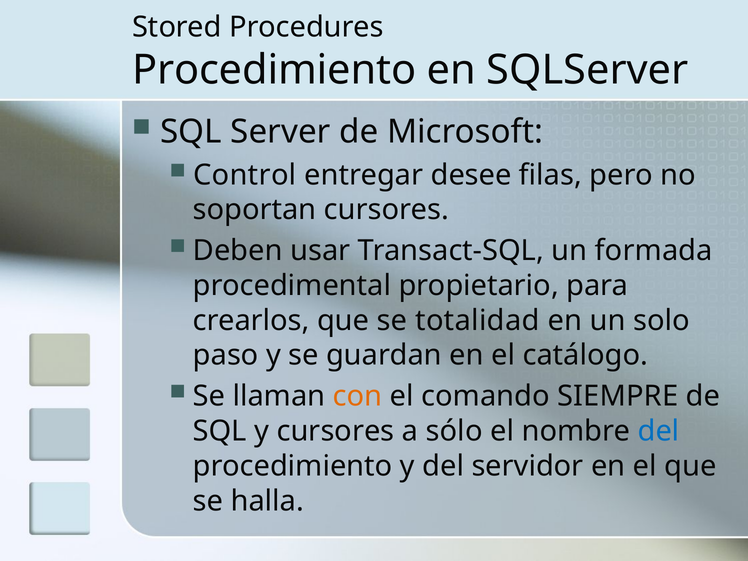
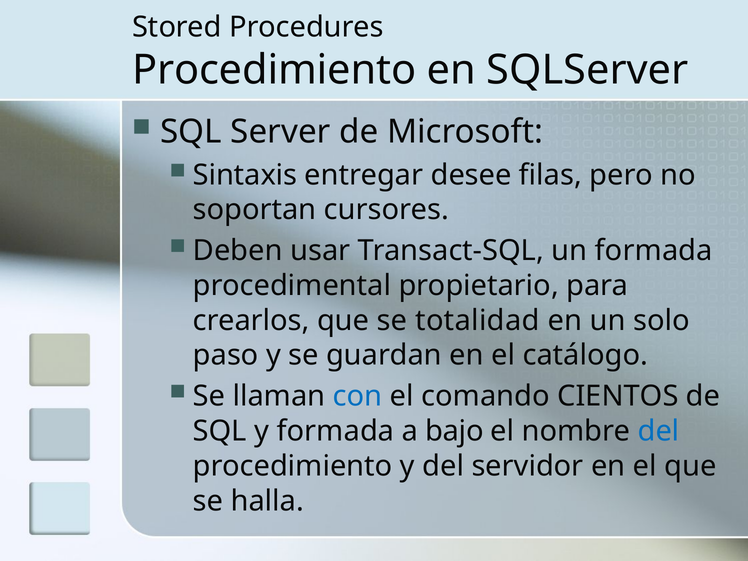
Control: Control -> Sintaxis
con colour: orange -> blue
SIEMPRE: SIEMPRE -> CIENTOS
y cursores: cursores -> formada
sólo: sólo -> bajo
